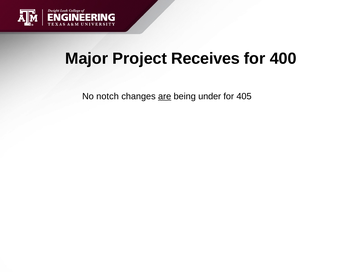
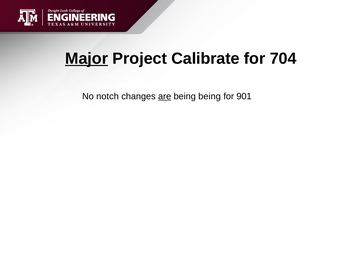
Major underline: none -> present
Receives: Receives -> Calibrate
400: 400 -> 704
being under: under -> being
405: 405 -> 901
